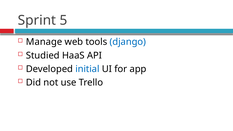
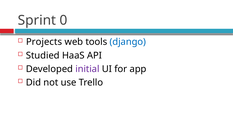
5: 5 -> 0
Manage: Manage -> Projects
initial colour: blue -> purple
